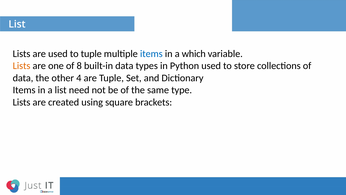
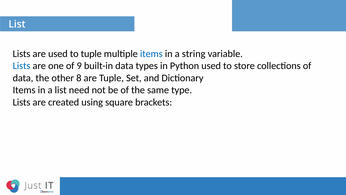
which: which -> string
Lists at (22, 66) colour: orange -> blue
8: 8 -> 9
4: 4 -> 8
